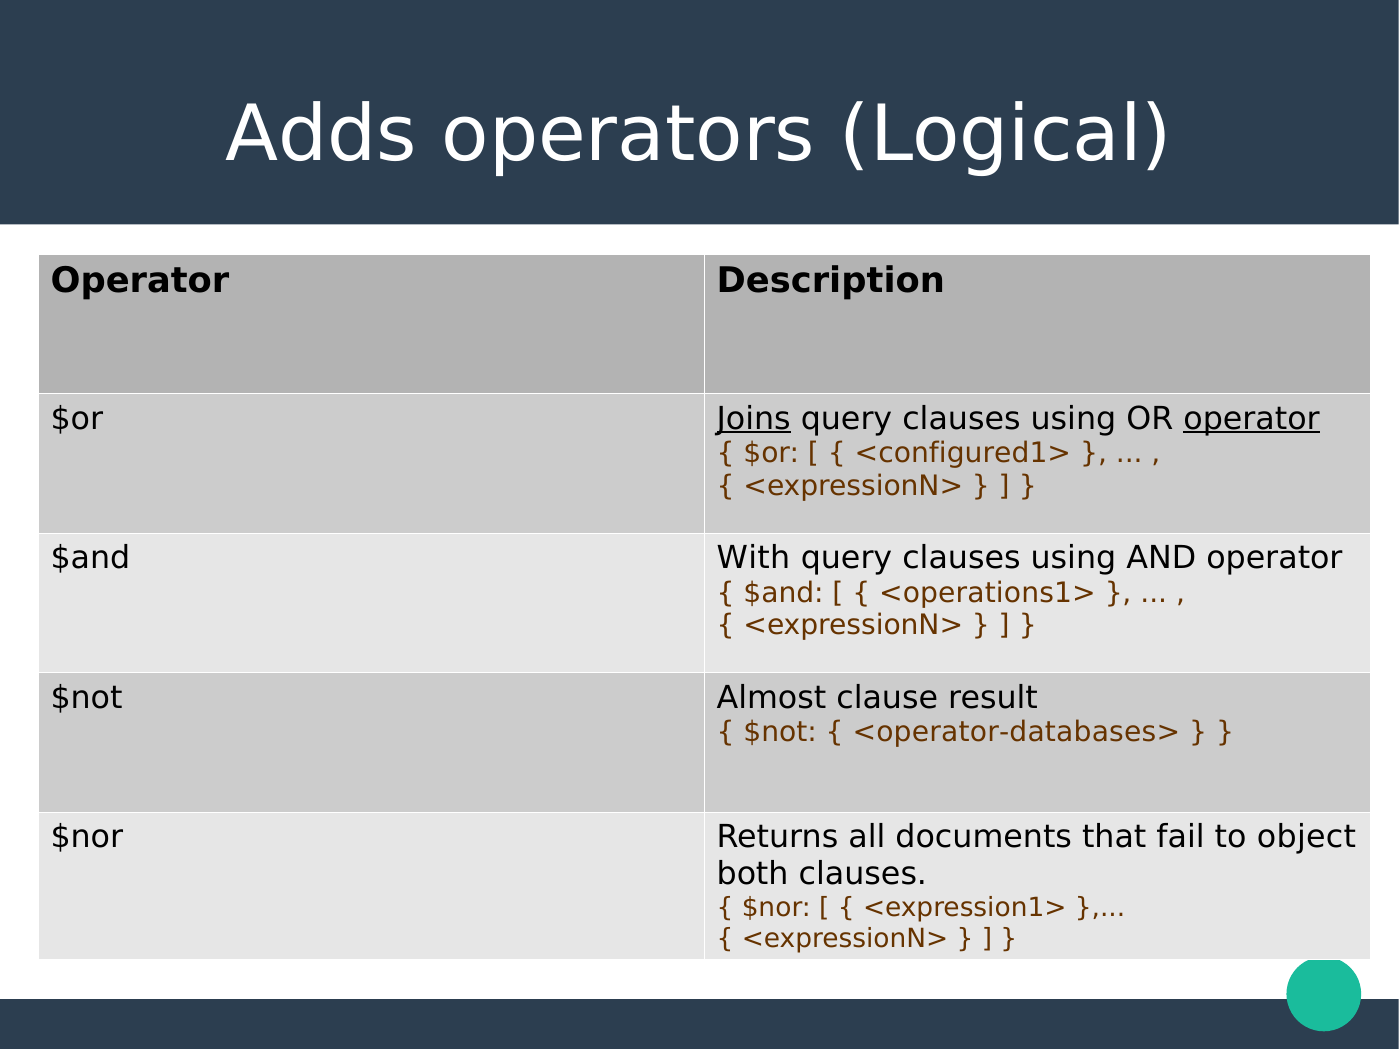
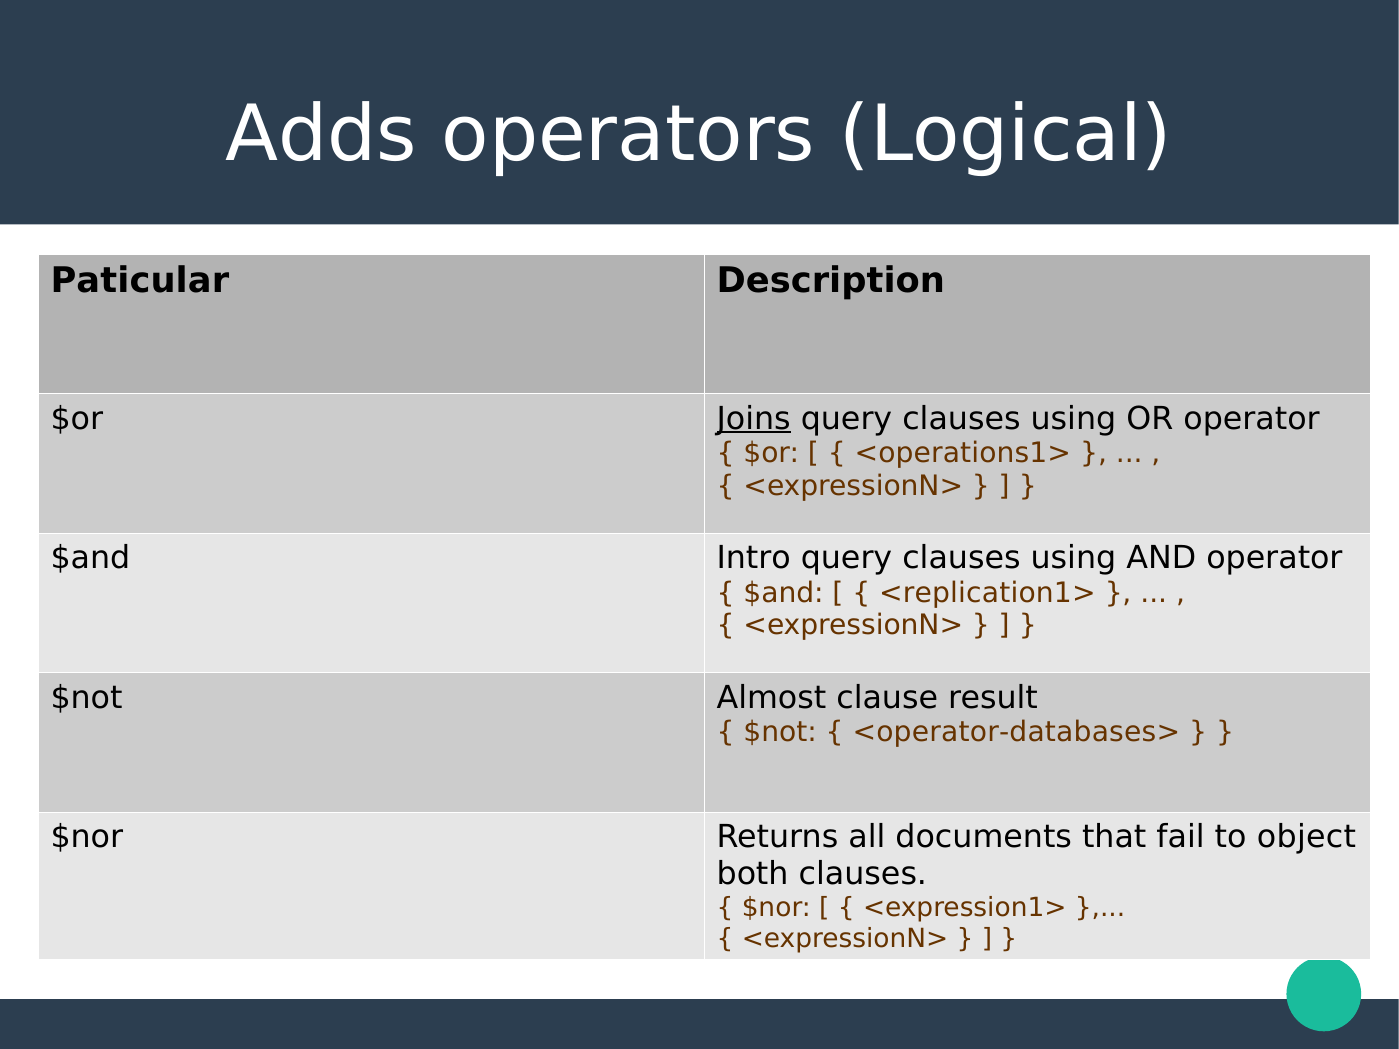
Operator at (140, 281): Operator -> Paticular
operator at (1252, 419) underline: present -> none
<configured1>: <configured1> -> <operations1>
With: With -> Intro
<operations1>: <operations1> -> <replication1>
